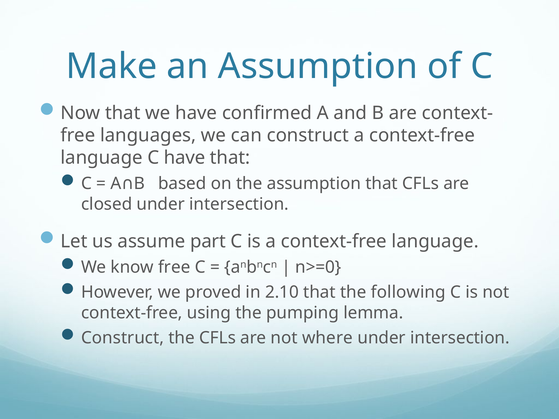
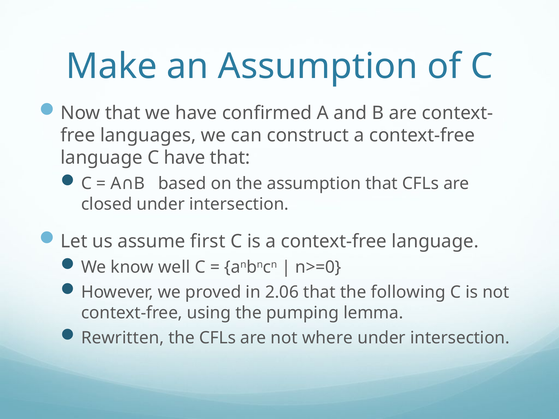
part: part -> first
know free: free -> well
2.10: 2.10 -> 2.06
Construct at (123, 338): Construct -> Rewritten
